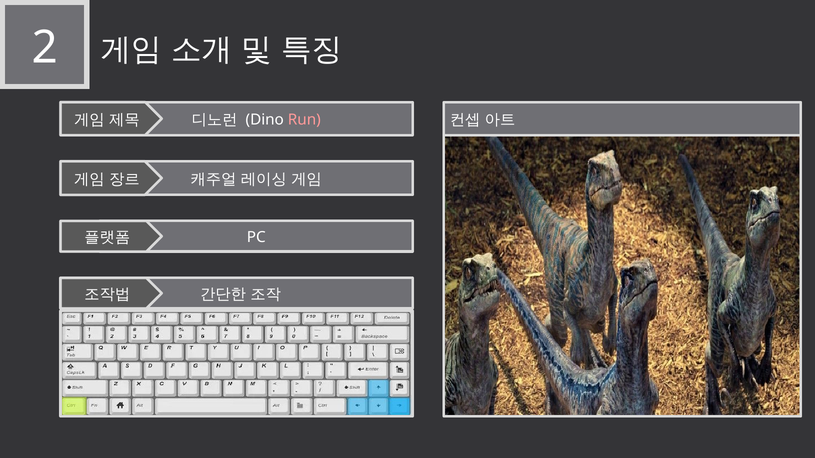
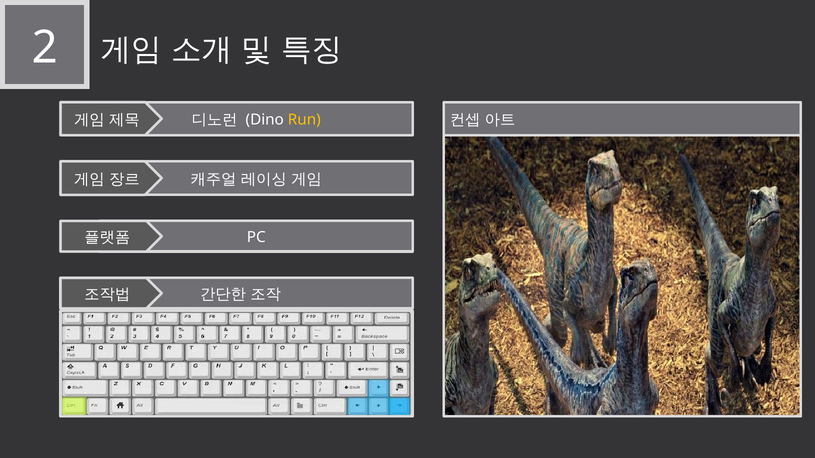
Run colour: pink -> yellow
